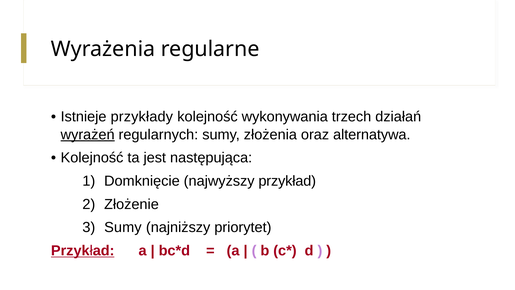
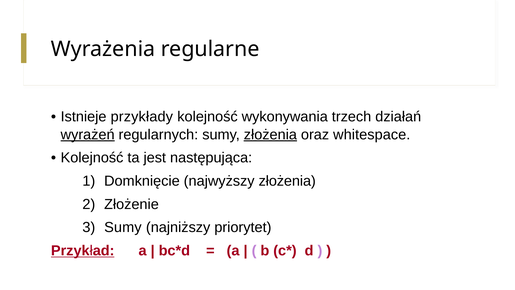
złożenia at (270, 134) underline: none -> present
alternatywa: alternatywa -> whitespace
najwyższy przykład: przykład -> złożenia
